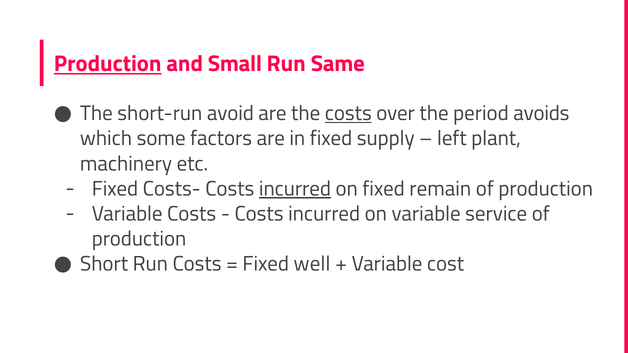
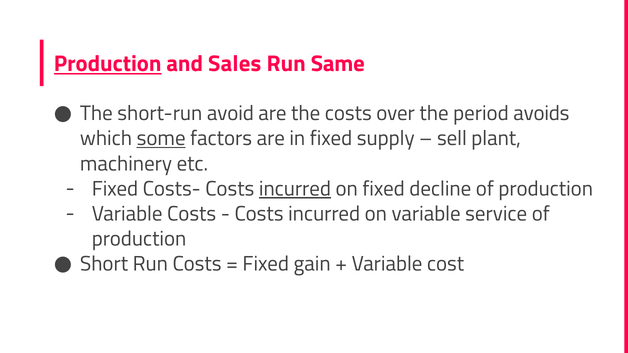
Small: Small -> Sales
costs at (348, 114) underline: present -> none
some underline: none -> present
left: left -> sell
remain: remain -> decline
well: well -> gain
